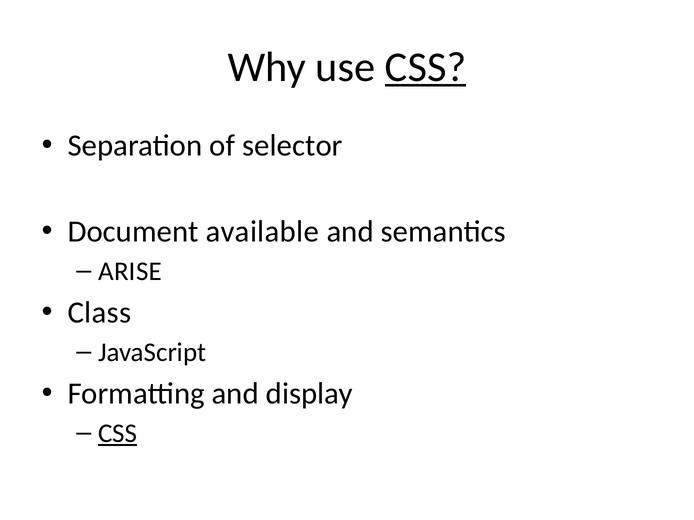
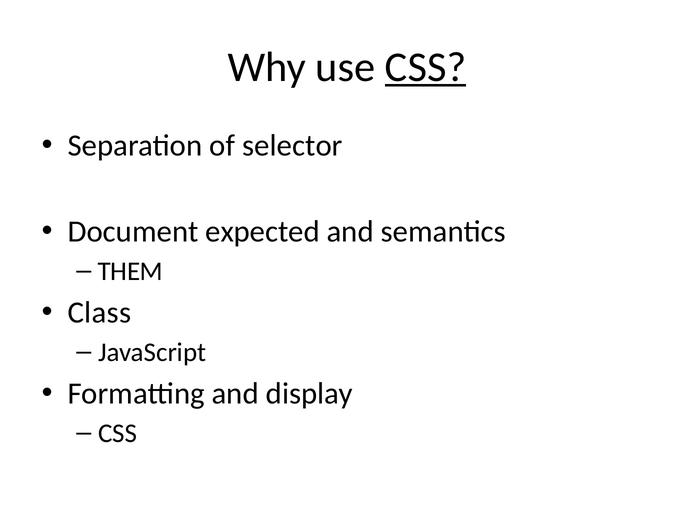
available: available -> expected
ARISE: ARISE -> THEM
CSS at (118, 434) underline: present -> none
